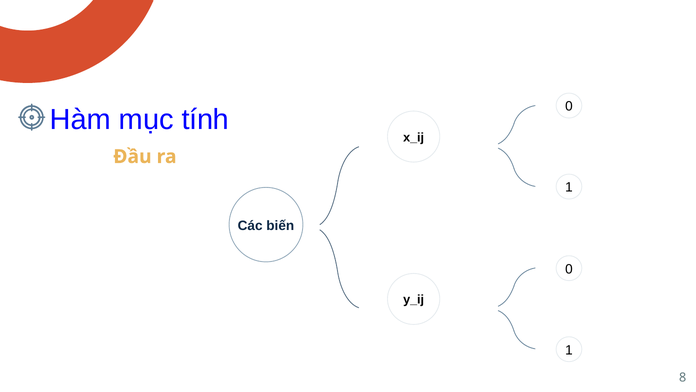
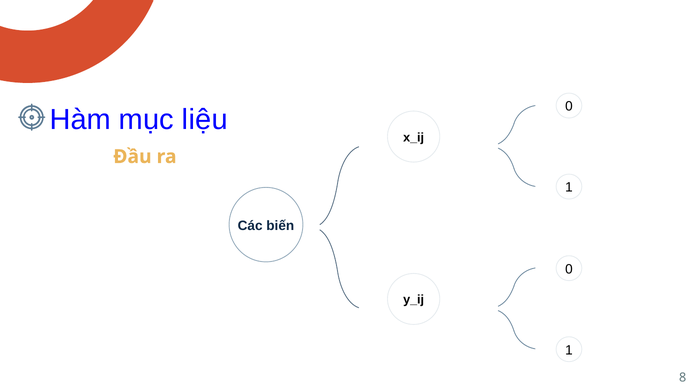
tính: tính -> liệu
